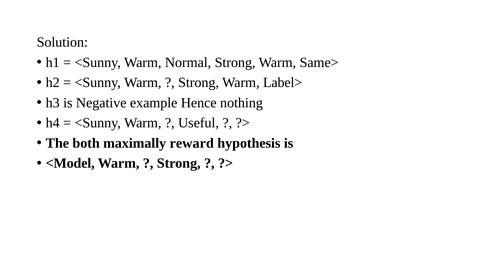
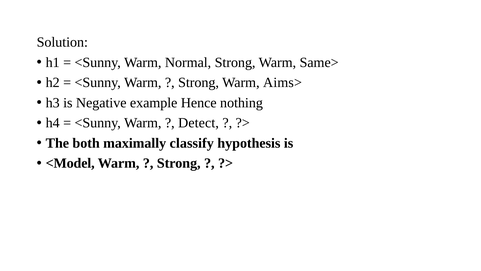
Label>: Label> -> Aims>
Useful: Useful -> Detect
reward: reward -> classify
